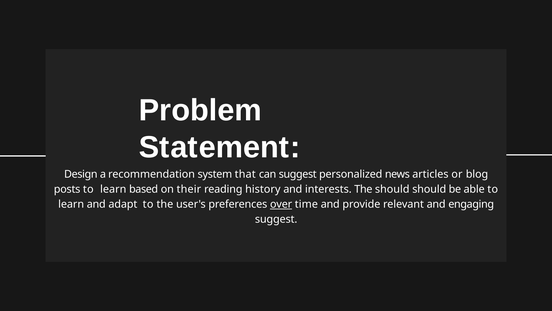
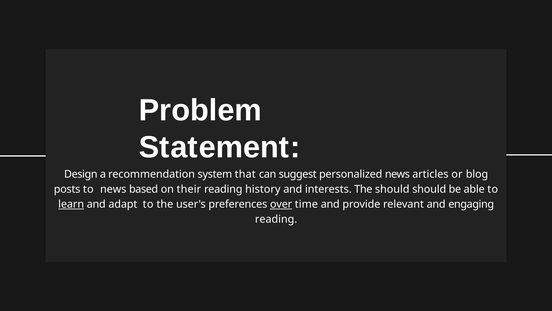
posts to learn: learn -> news
learn at (71, 204) underline: none -> present
suggest at (276, 219): suggest -> reading
